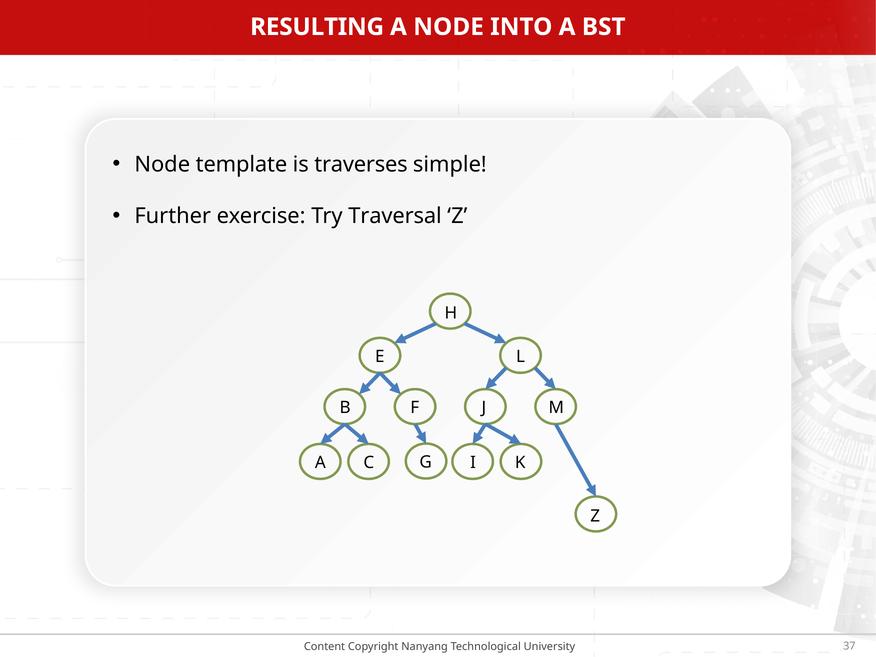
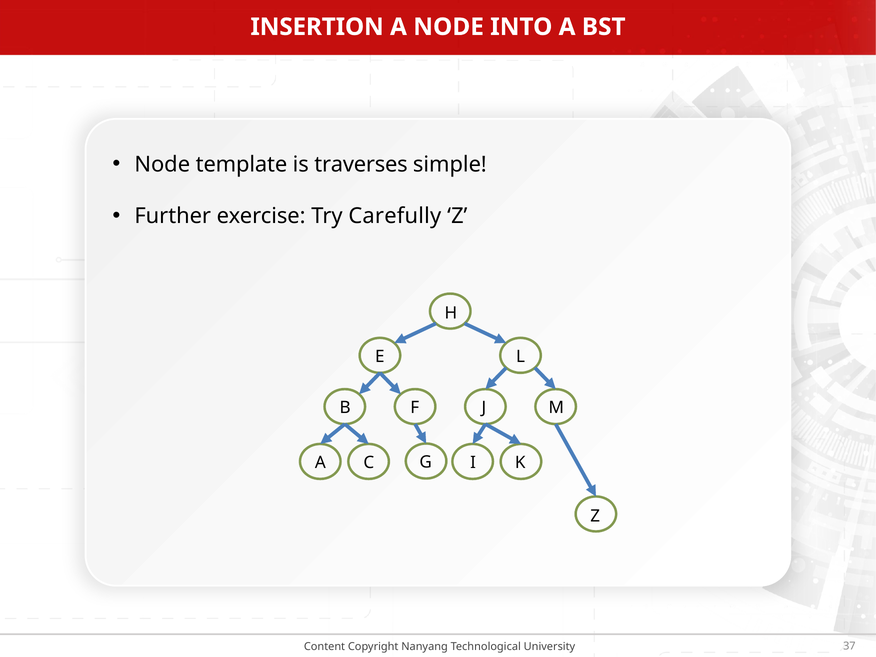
RESULTING: RESULTING -> INSERTION
Traversal: Traversal -> Carefully
